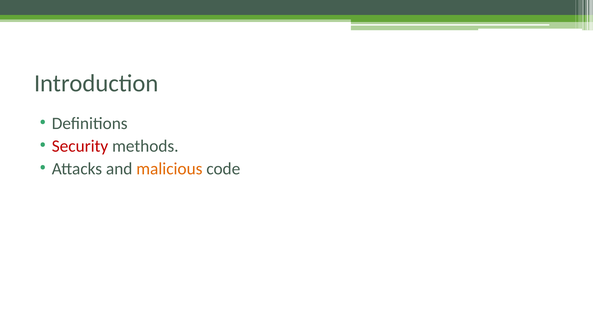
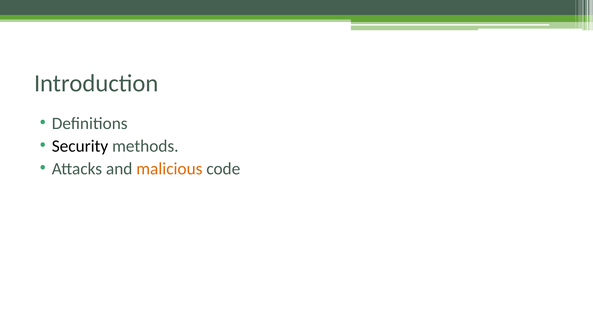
Security colour: red -> black
